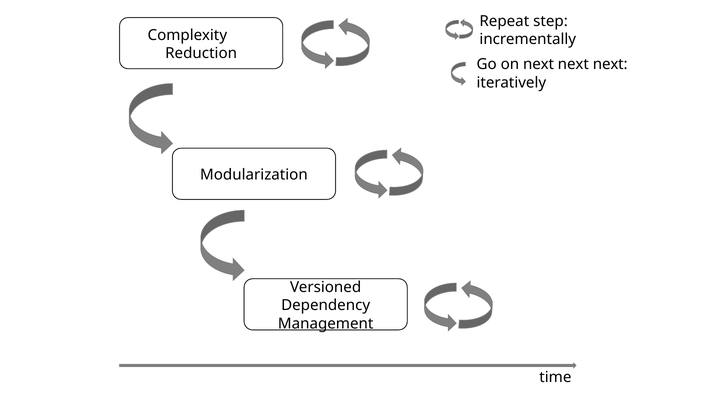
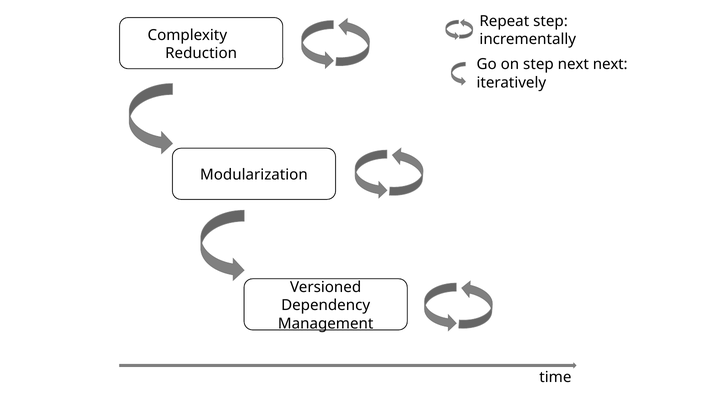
on next: next -> step
